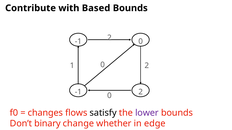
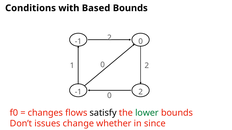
Contribute: Contribute -> Conditions
lower colour: purple -> green
binary: binary -> issues
edge: edge -> since
